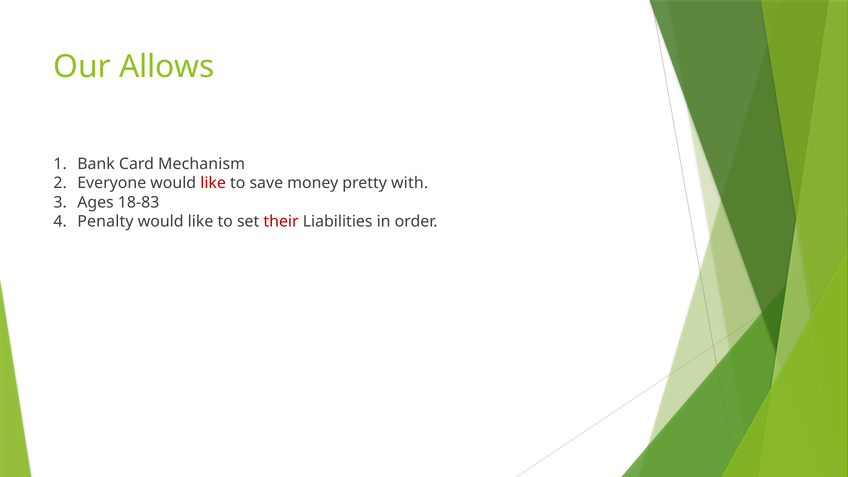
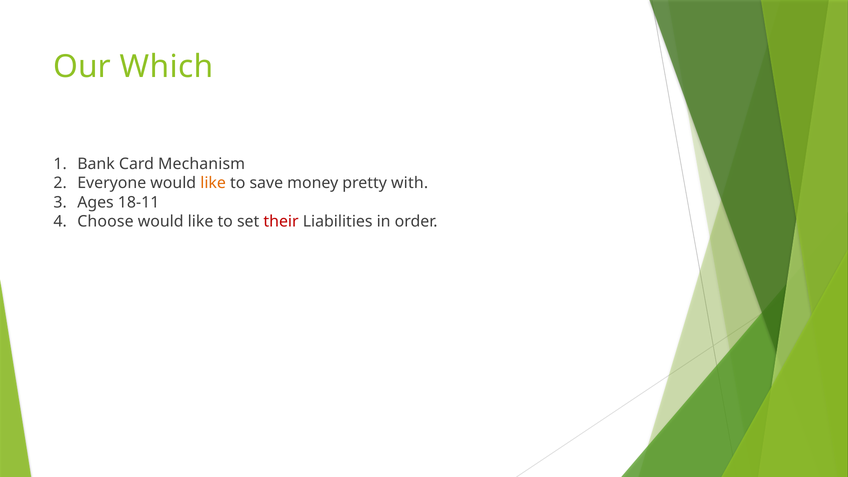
Allows: Allows -> Which
like at (213, 183) colour: red -> orange
18-83: 18-83 -> 18-11
Penalty: Penalty -> Choose
